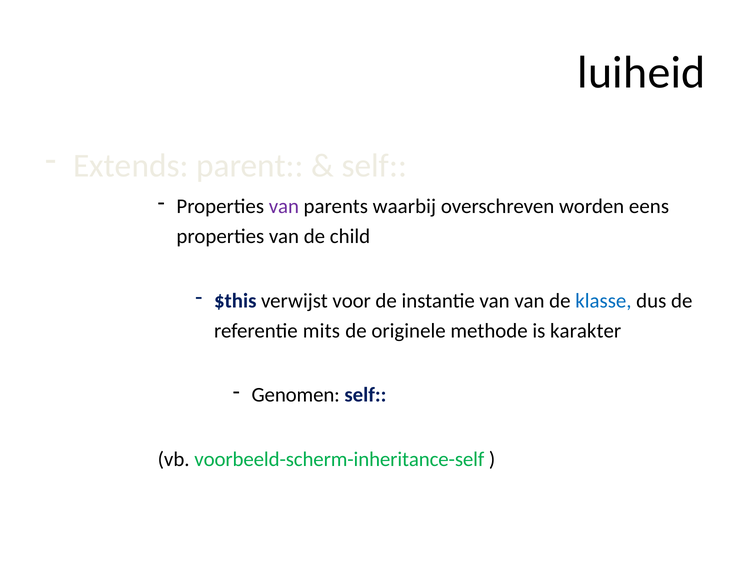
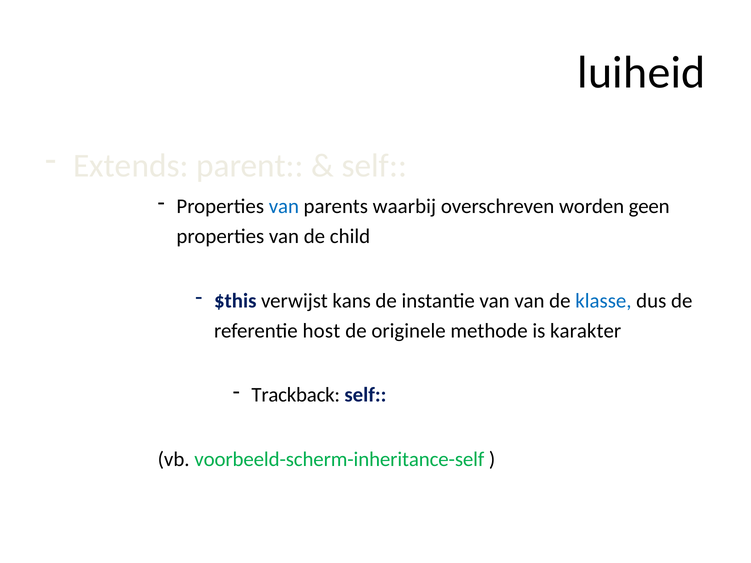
van at (284, 206) colour: purple -> blue
eens: eens -> geen
voor: voor -> kans
mits: mits -> host
Genomen: Genomen -> Trackback
